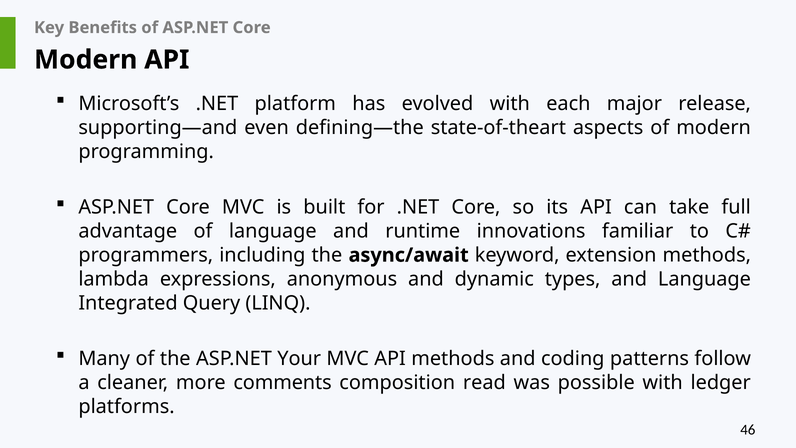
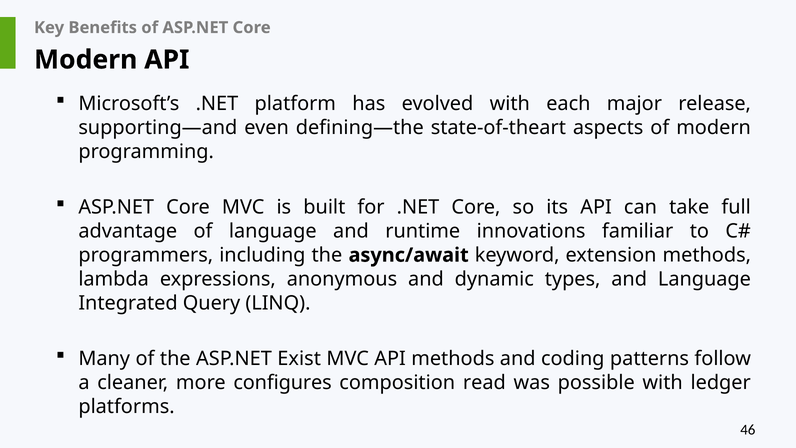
Your: Your -> Exist
comments: comments -> configures
